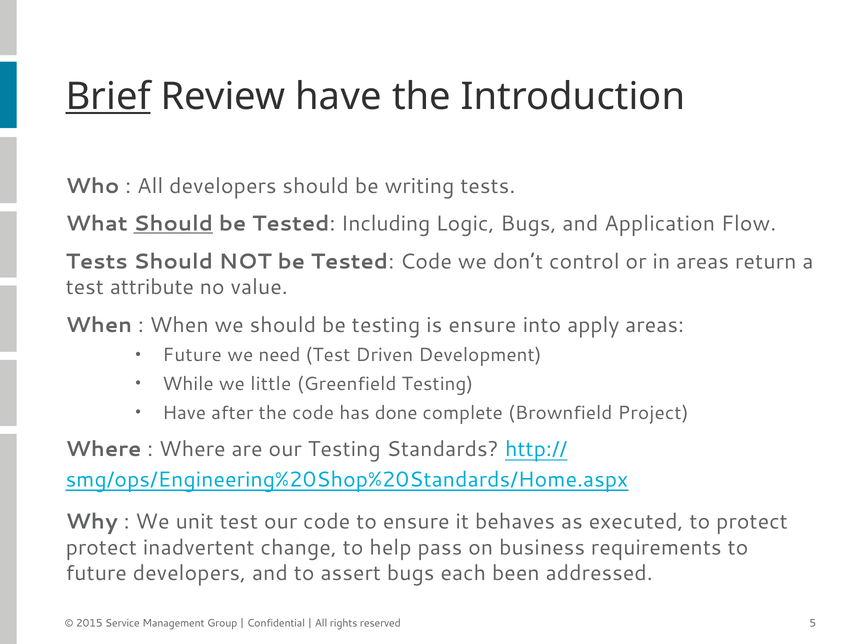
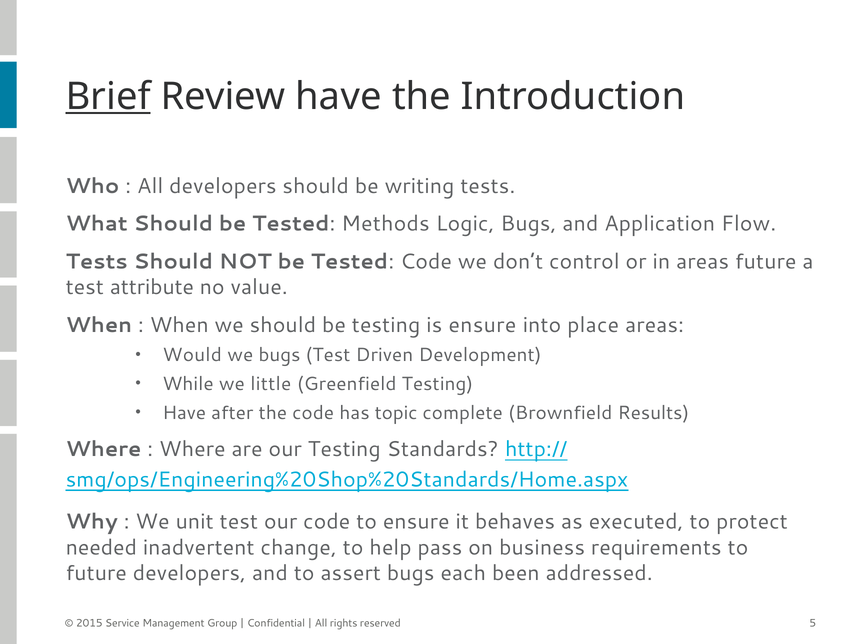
Should at (173, 224) underline: present -> none
Including: Including -> Methods
areas return: return -> future
apply: apply -> place
Future at (192, 355): Future -> Would
we need: need -> bugs
done: done -> topic
Project: Project -> Results
protect at (101, 548): protect -> needed
